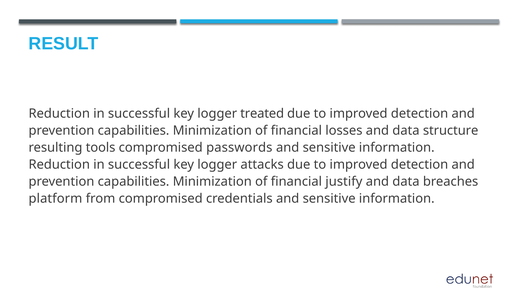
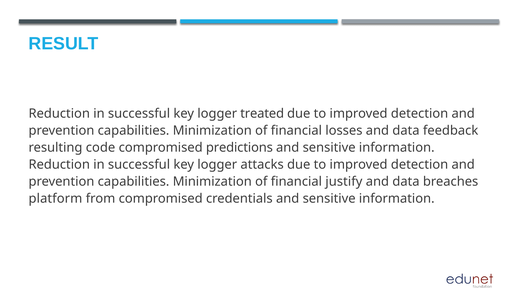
structure: structure -> feedback
tools: tools -> code
passwords: passwords -> predictions
